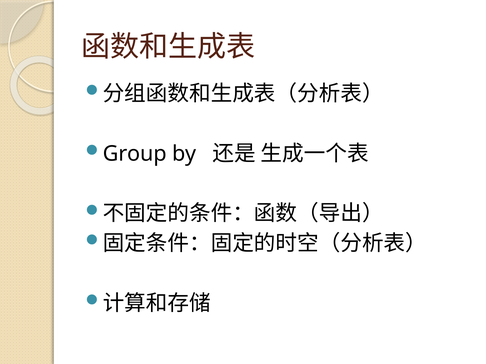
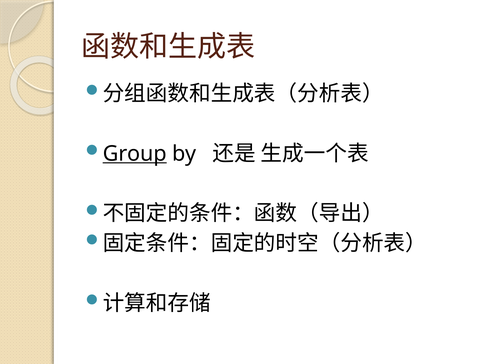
Group underline: none -> present
